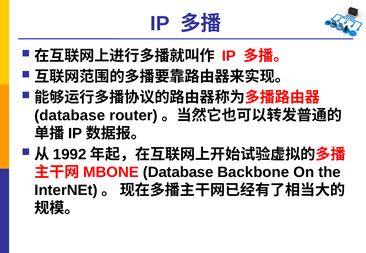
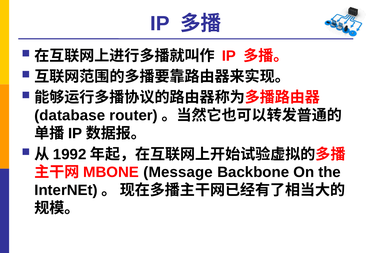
Database at (178, 173): Database -> Message
